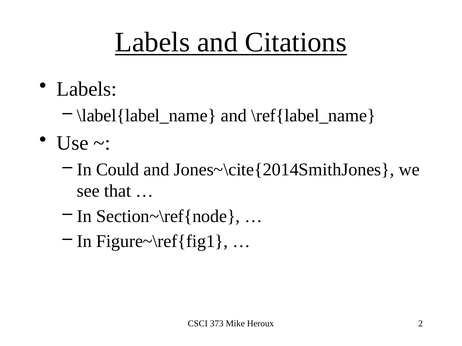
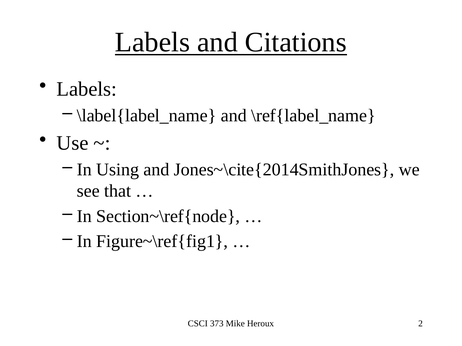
Could: Could -> Using
